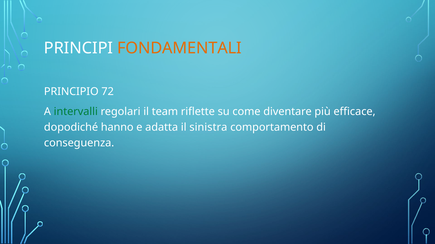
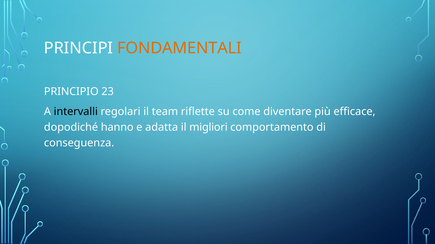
72: 72 -> 23
intervalli colour: green -> black
sinistra: sinistra -> migliori
